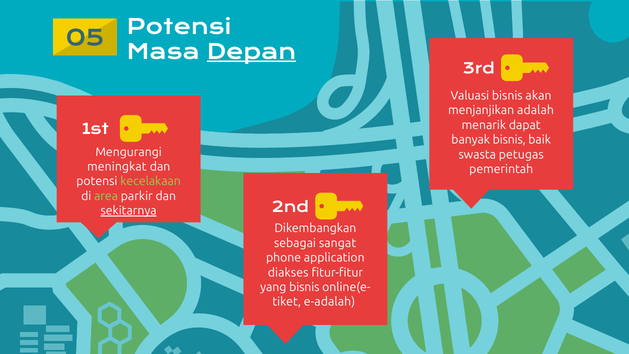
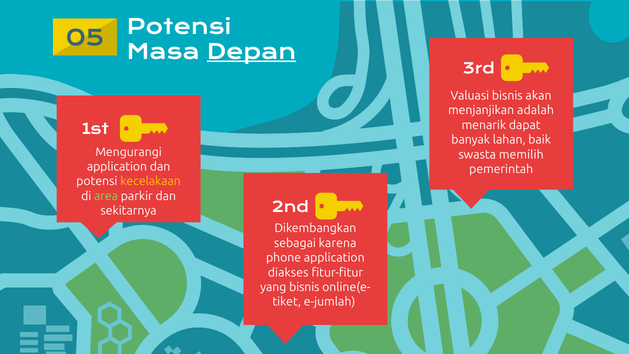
banyak bisnis: bisnis -> lahan
petugas: petugas -> memilih
meningkat at (117, 167): meningkat -> application
kecelakaan colour: light green -> yellow
sekitarnya underline: present -> none
sangat: sangat -> karena
e-adalah: e-adalah -> e-jumlah
